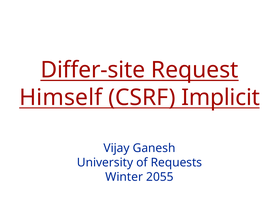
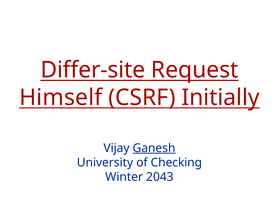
Implicit: Implicit -> Initially
Ganesh underline: none -> present
Requests: Requests -> Checking
2055: 2055 -> 2043
